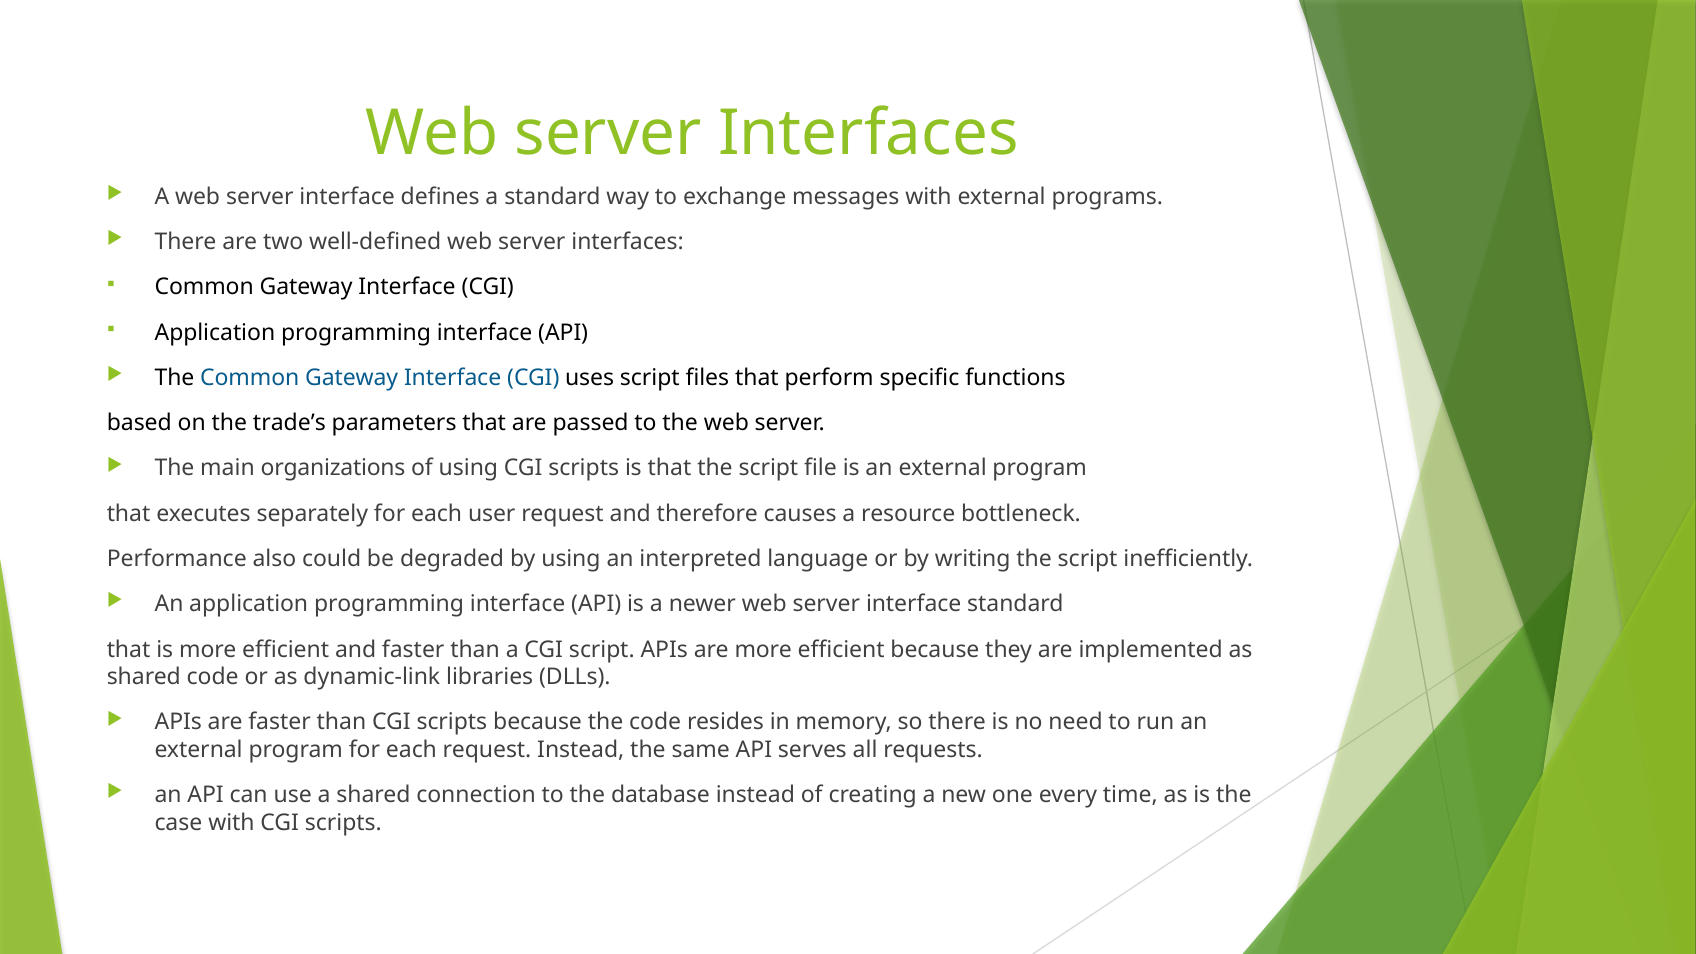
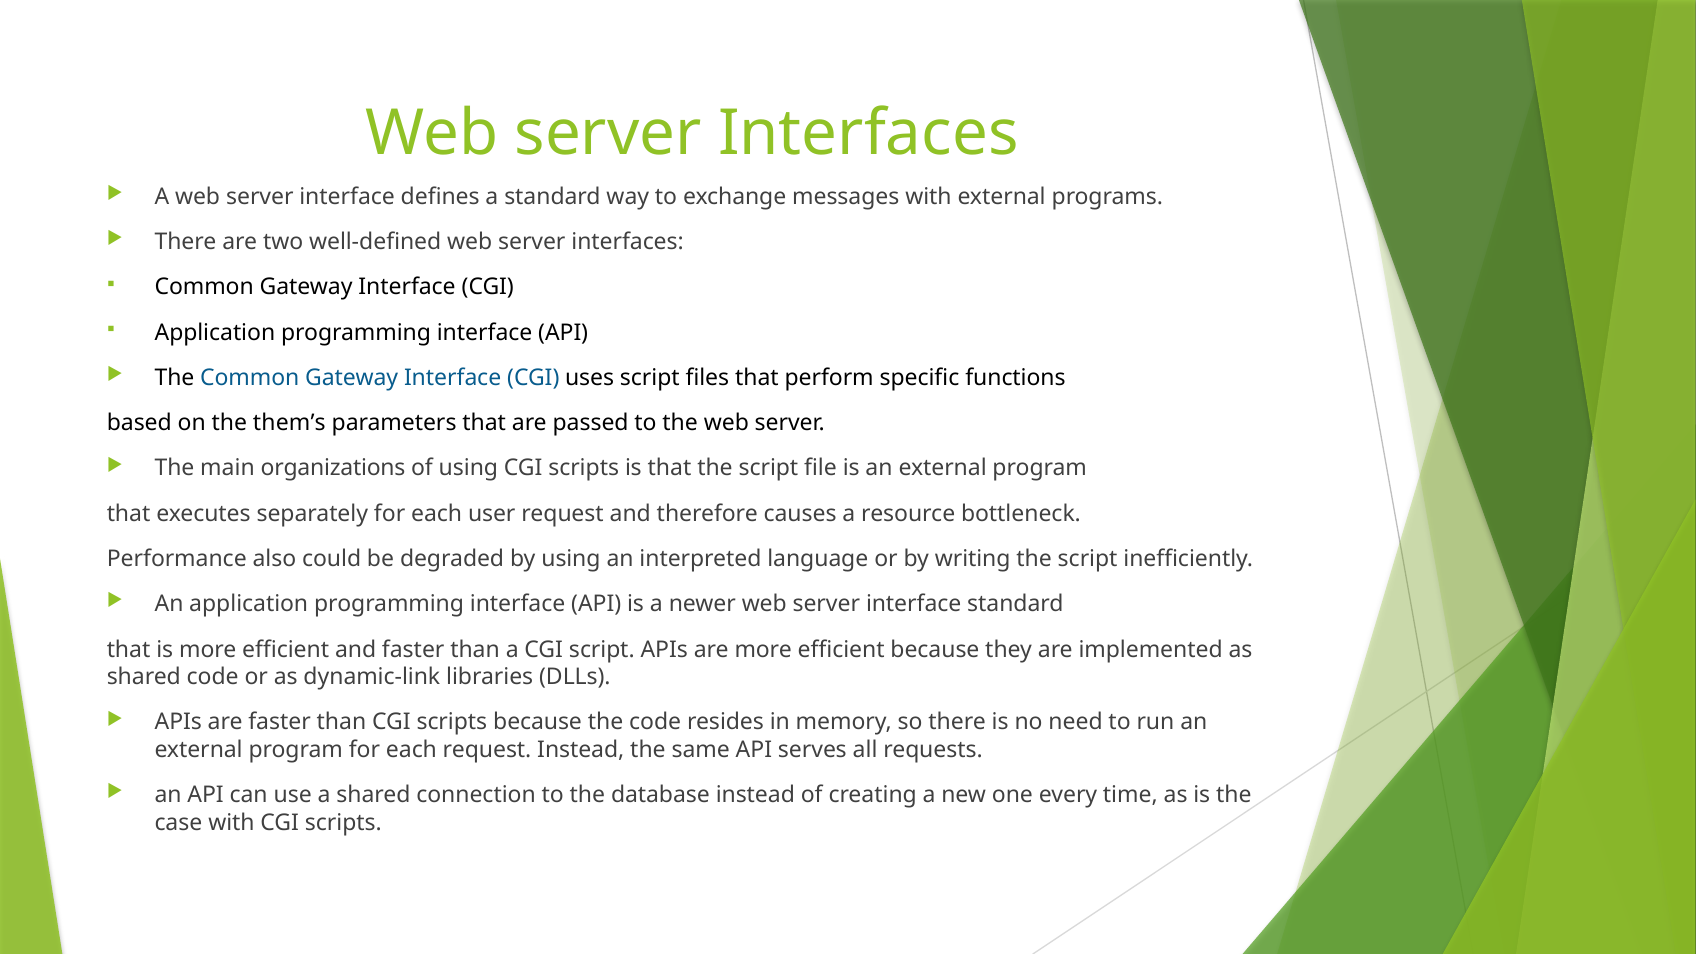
trade’s: trade’s -> them’s
